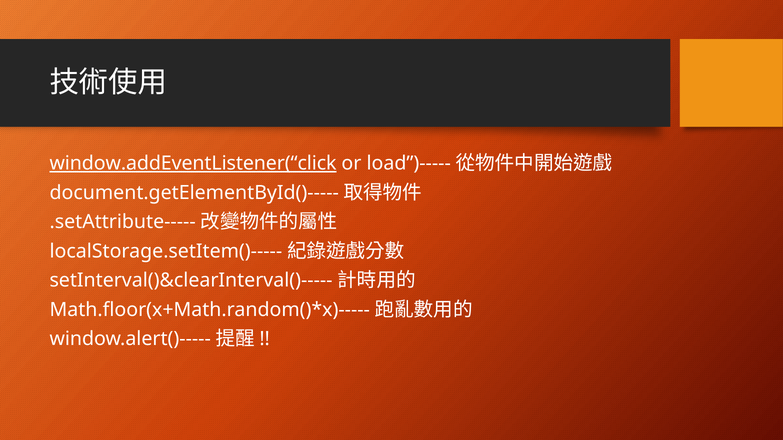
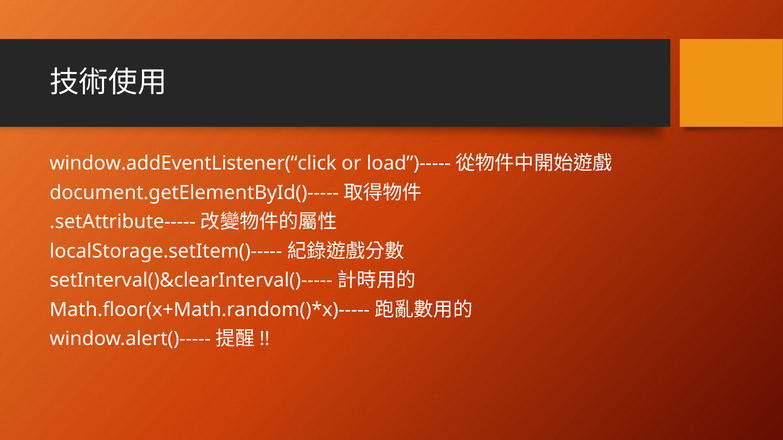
window.addEventListener(“click underline: present -> none
